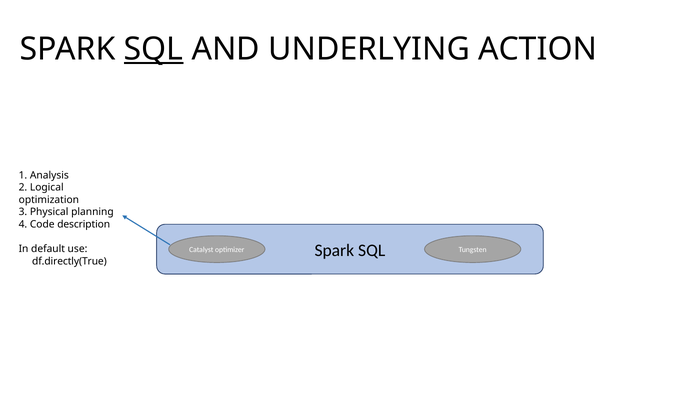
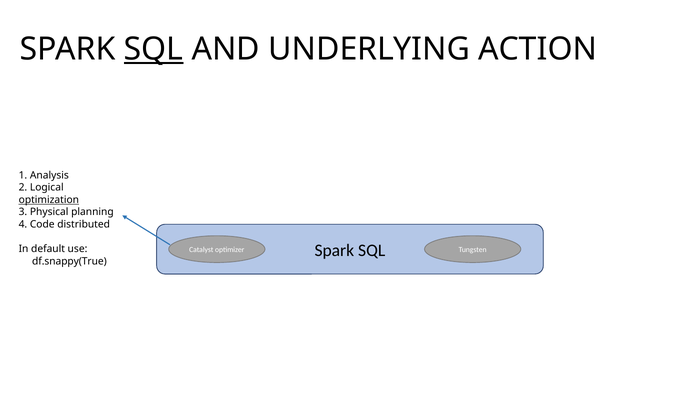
optimization underline: none -> present
description: description -> distributed
df.directly(True: df.directly(True -> df.snappy(True
